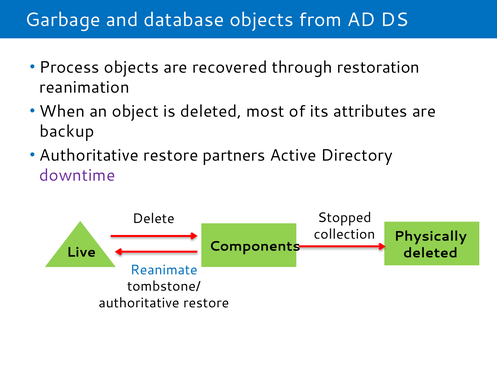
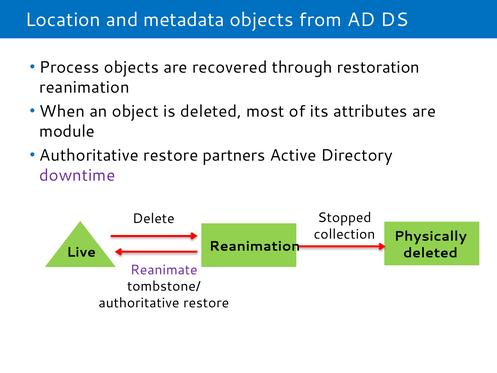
Garbage: Garbage -> Location
database: database -> metadata
backup: backup -> module
Live Components: Components -> Reanimation
Reanimate colour: blue -> purple
